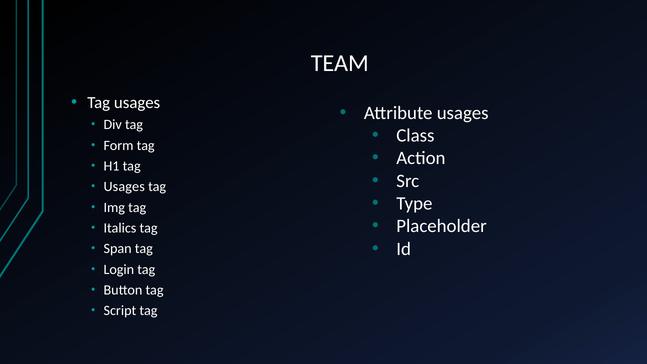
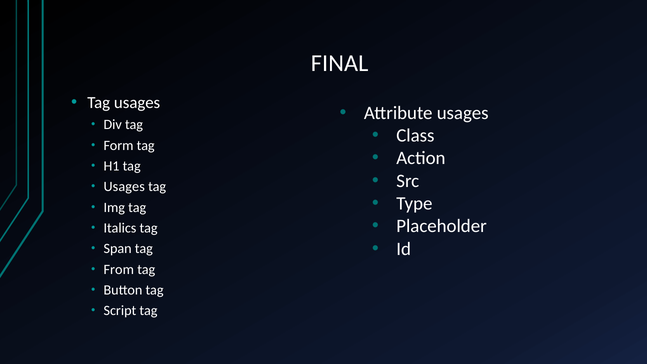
TEAM: TEAM -> FINAL
Login: Login -> From
